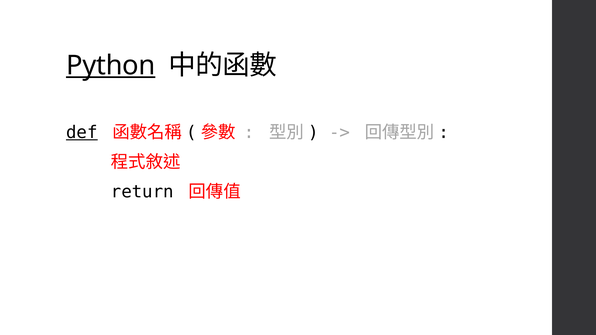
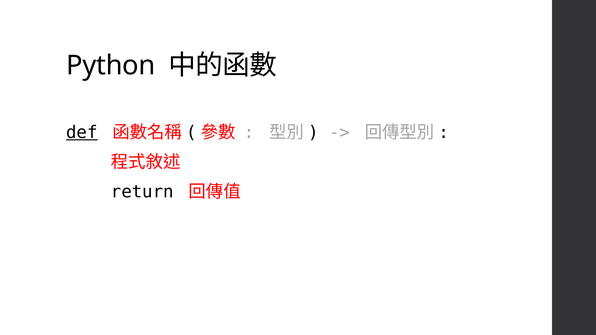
Python underline: present -> none
